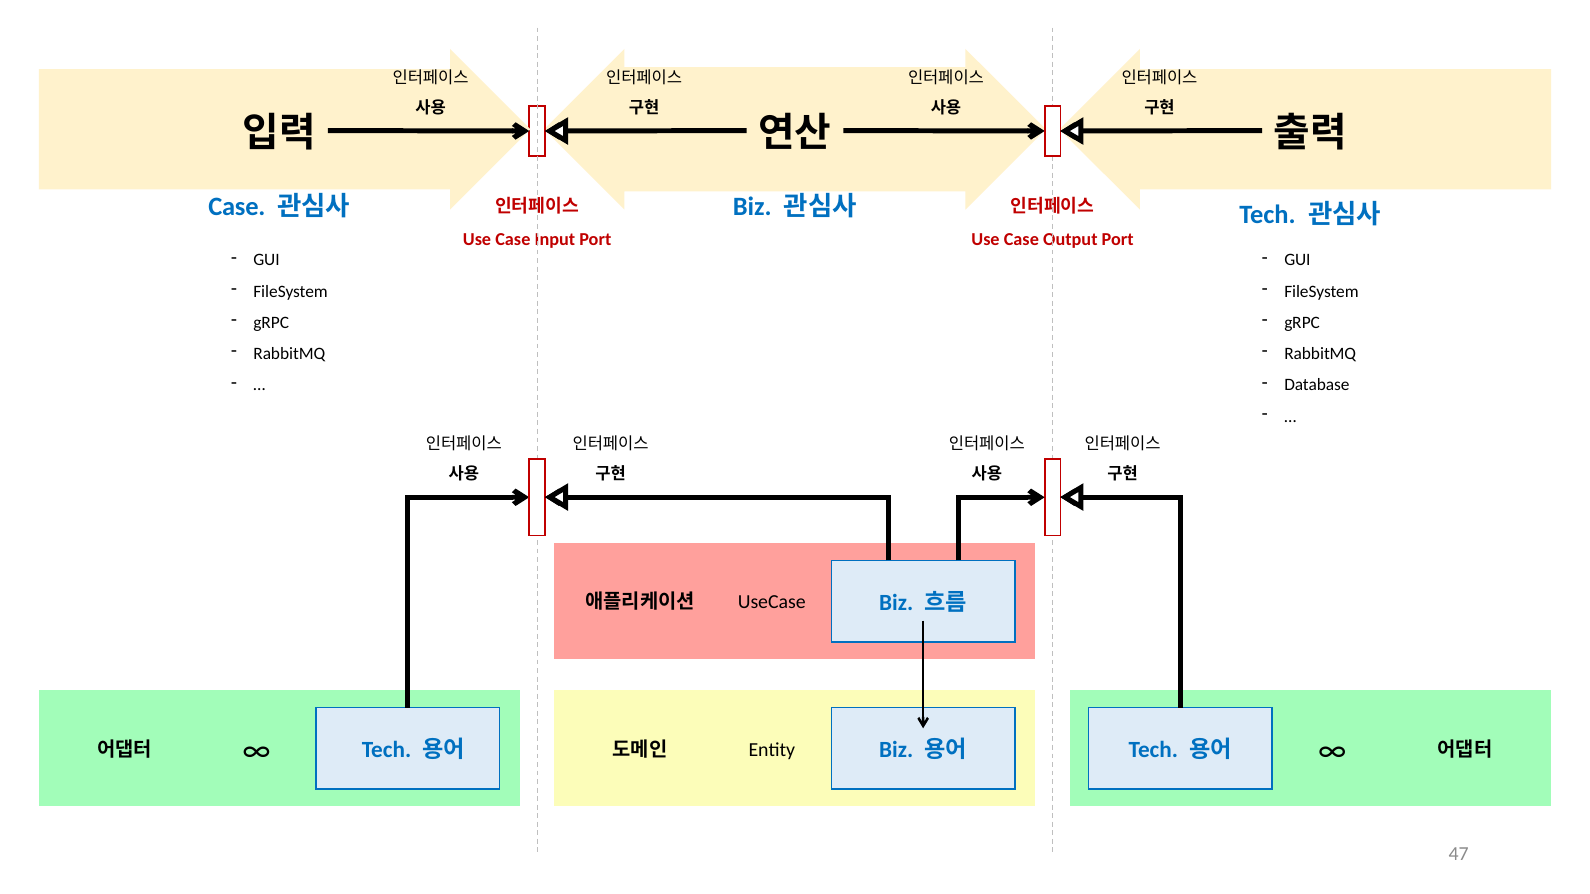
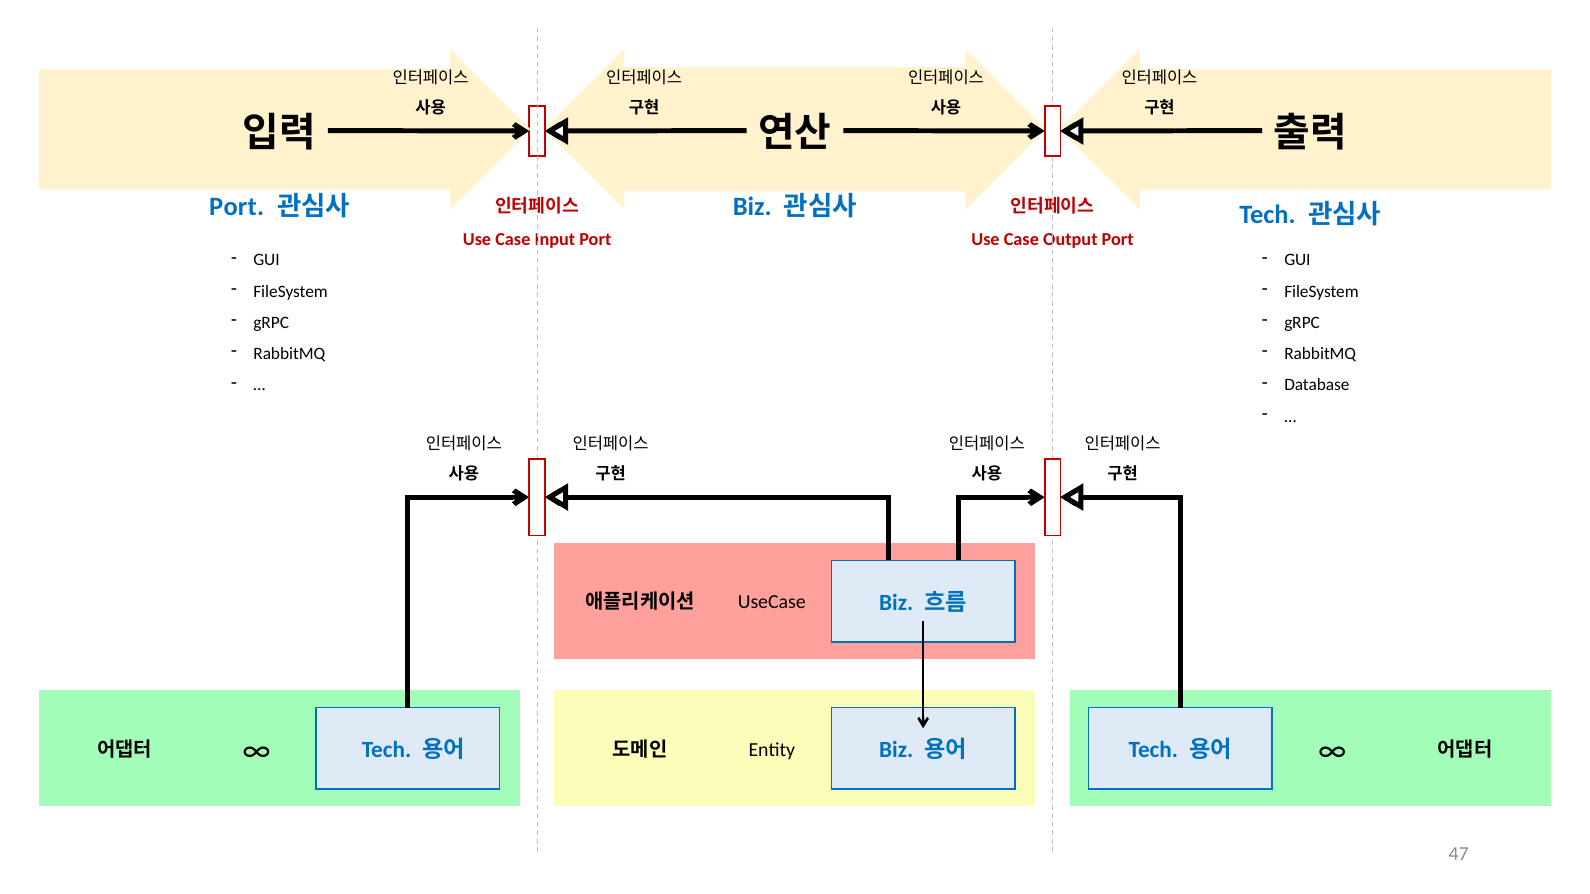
Case at (237, 206): Case -> Port
